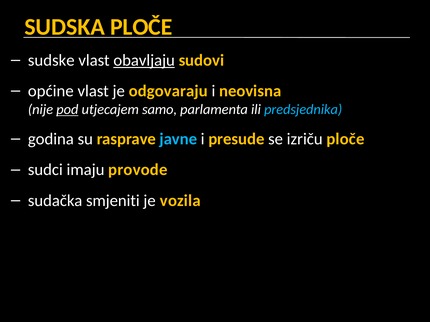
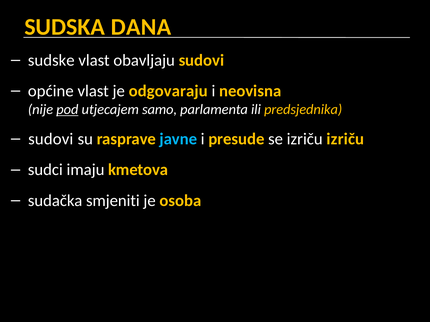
SUDSKA PLOČE: PLOČE -> DANA
obavljaju underline: present -> none
predsjednika colour: light blue -> yellow
godina at (51, 139): godina -> sudovi
izriču ploče: ploče -> izriču
provode: provode -> kmetova
vozila: vozila -> osoba
